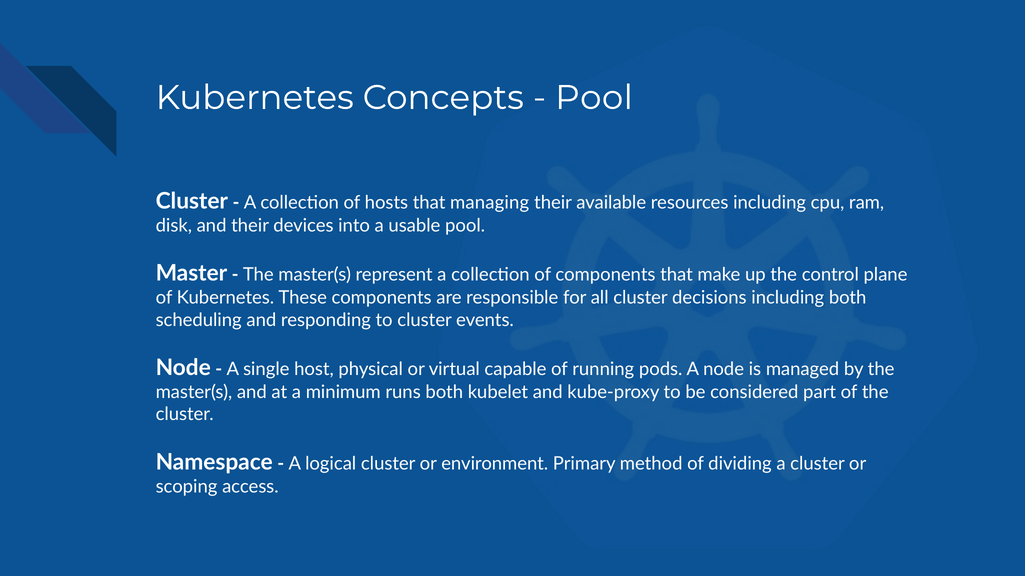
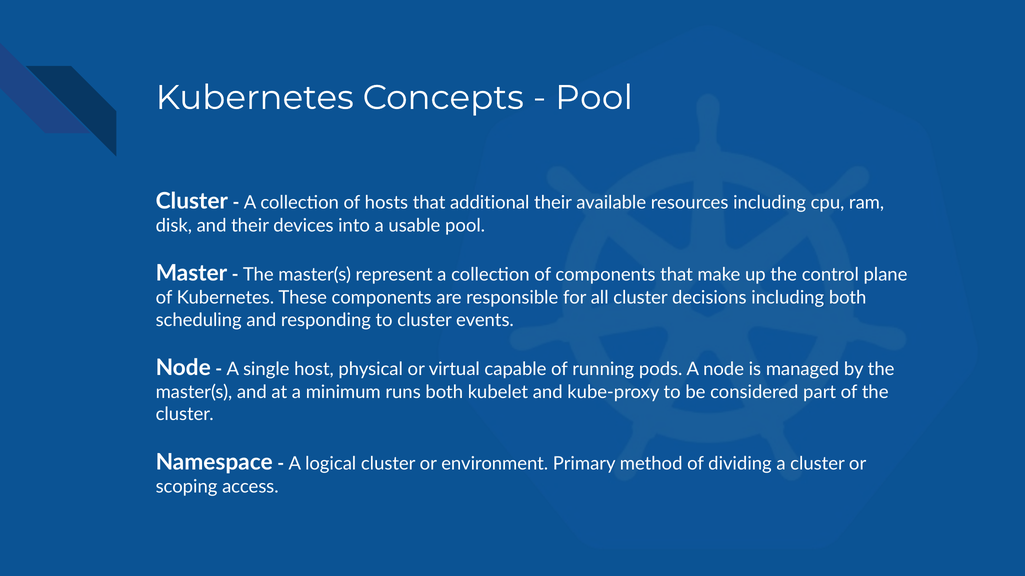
managing: managing -> additional
